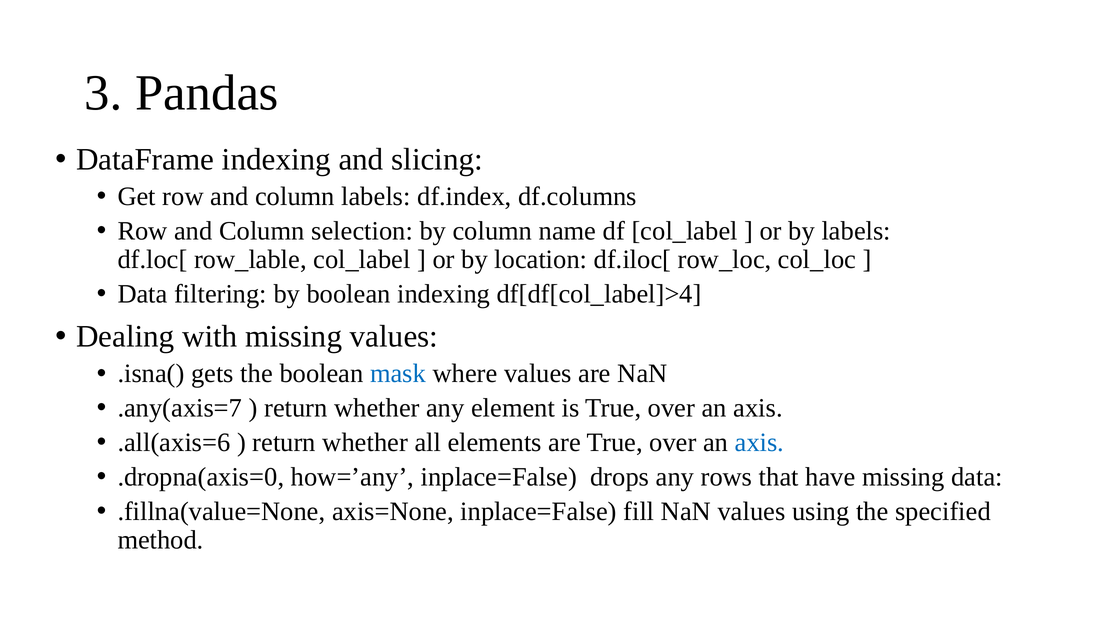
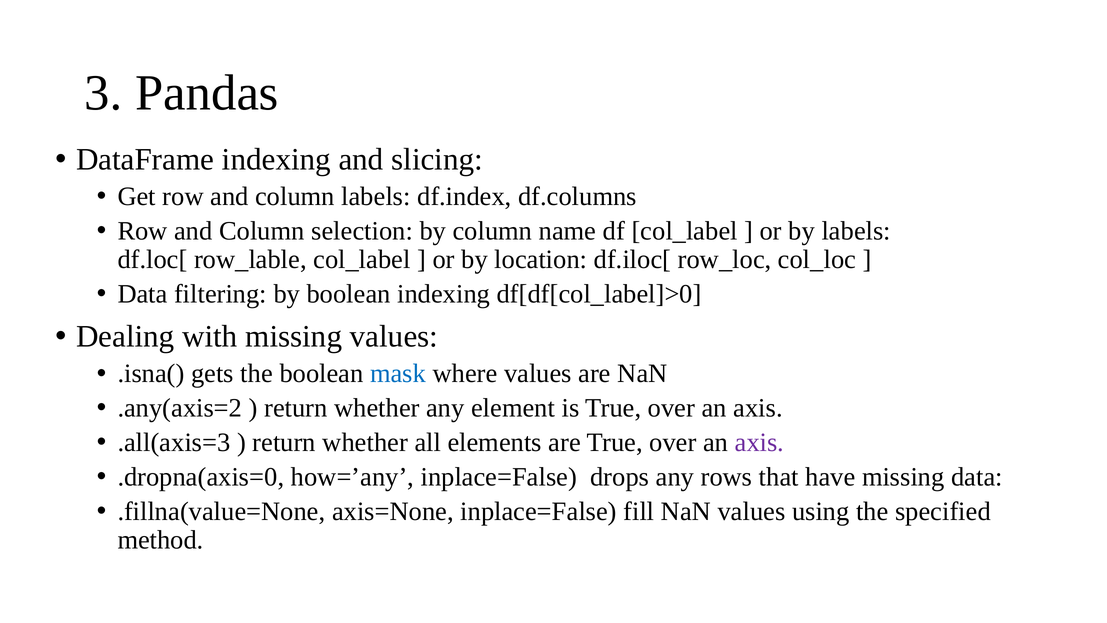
df[df[col_label]>4: df[df[col_label]>4 -> df[df[col_label]>0
.any(axis=7: .any(axis=7 -> .any(axis=2
.all(axis=6: .all(axis=6 -> .all(axis=3
axis at (759, 442) colour: blue -> purple
